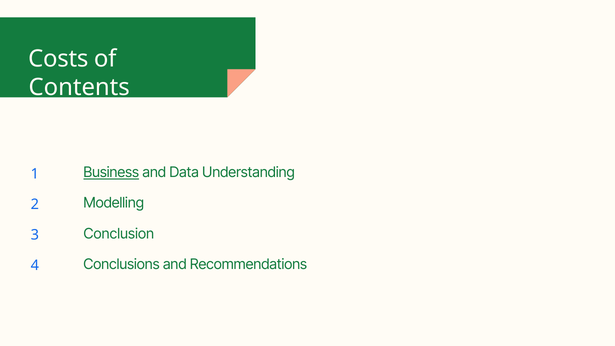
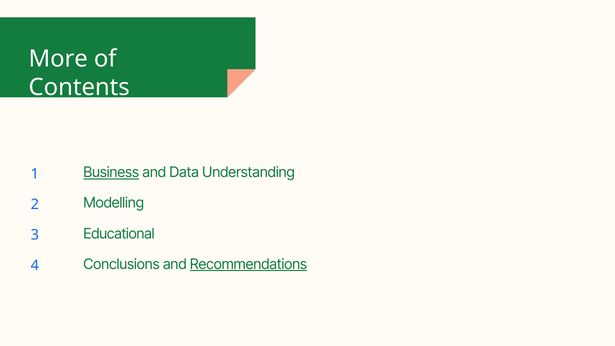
Costs: Costs -> More
Conclusion: Conclusion -> Educational
Recommendations underline: none -> present
